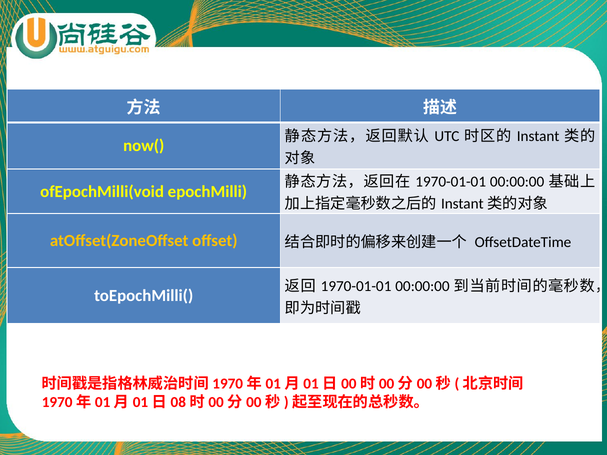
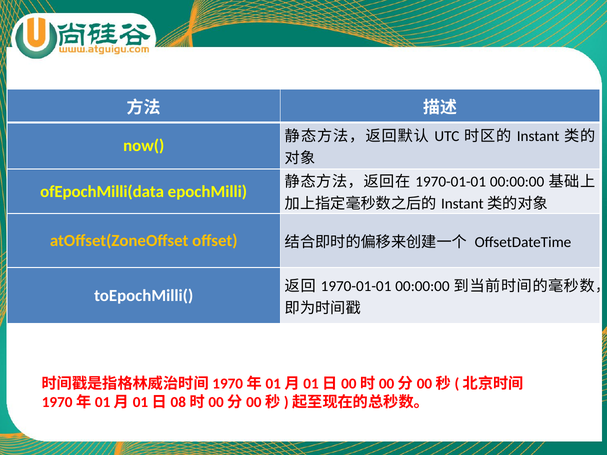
ofEpochMilli(void: ofEpochMilli(void -> ofEpochMilli(data
